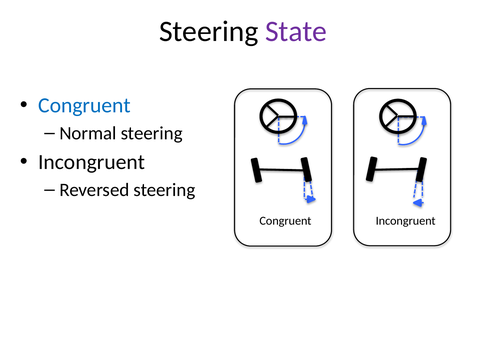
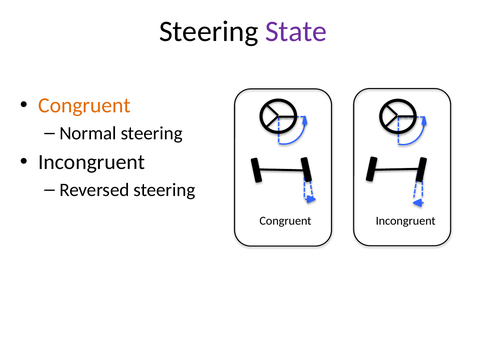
Congruent at (84, 106) colour: blue -> orange
